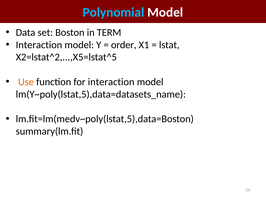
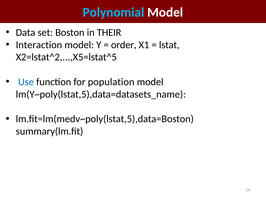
TERM: TERM -> THEIR
Use colour: orange -> blue
for interaction: interaction -> population
